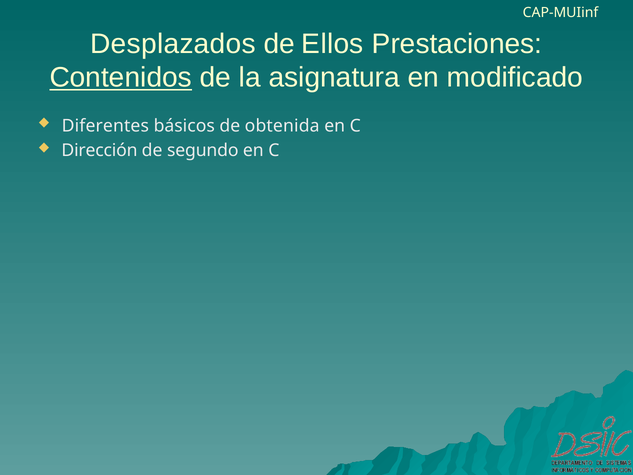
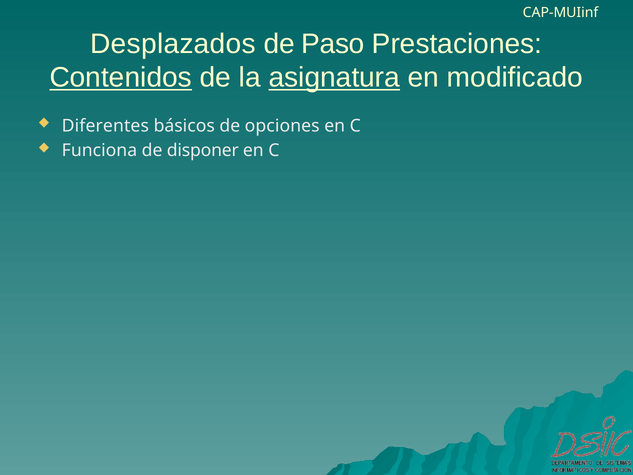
Ellos: Ellos -> Paso
asignatura underline: none -> present
obtenida: obtenida -> opciones
Dirección: Dirección -> Funciona
segundo: segundo -> disponer
